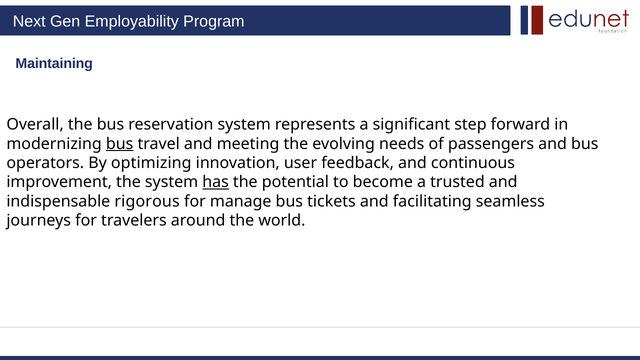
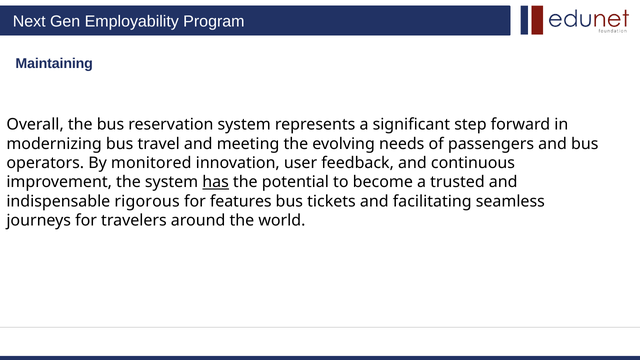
bus at (120, 144) underline: present -> none
optimizing: optimizing -> monitored
manage: manage -> features
